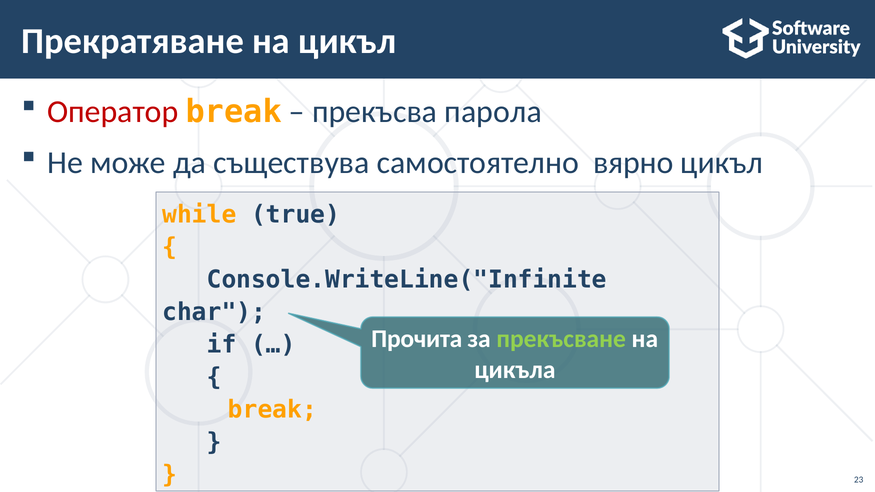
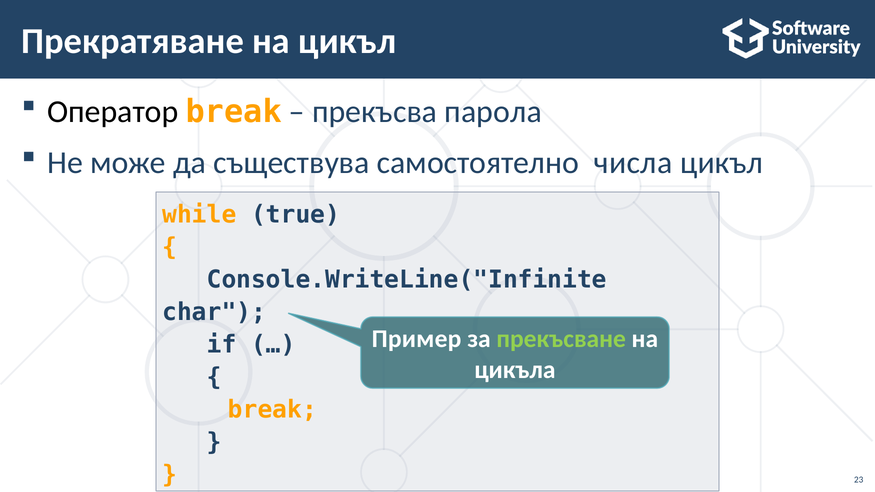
Оператор colour: red -> black
вярно: вярно -> числа
Прочита: Прочита -> Пример
